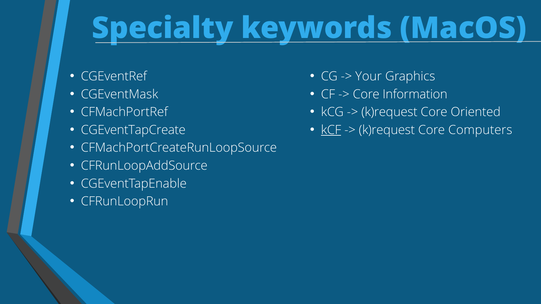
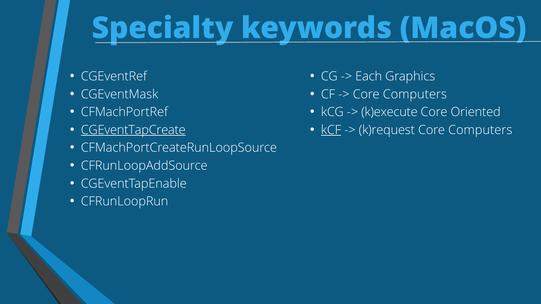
Your: Your -> Each
Information at (415, 94): Information -> Computers
k)request at (389, 112): k)request -> k)execute
CGEventTapCreate underline: none -> present
